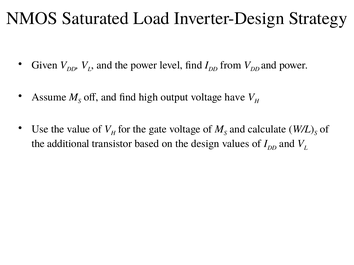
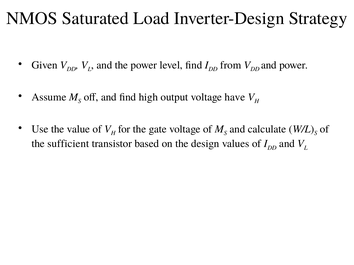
additional: additional -> sufficient
